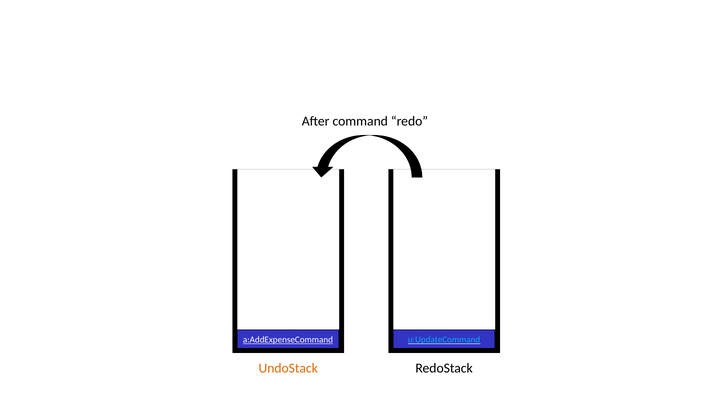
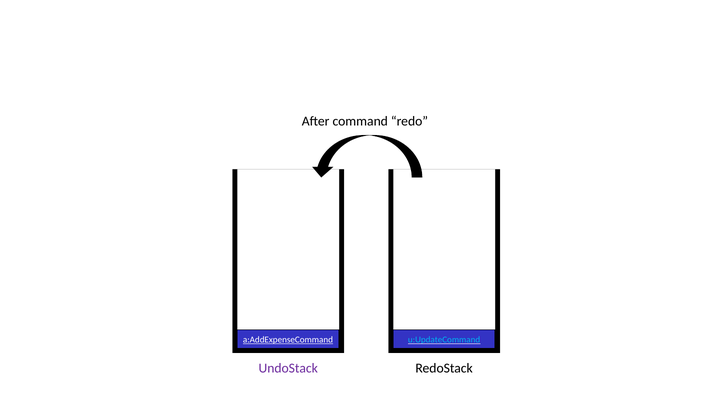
UndoStack colour: orange -> purple
